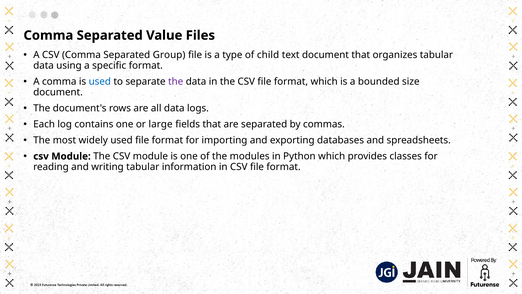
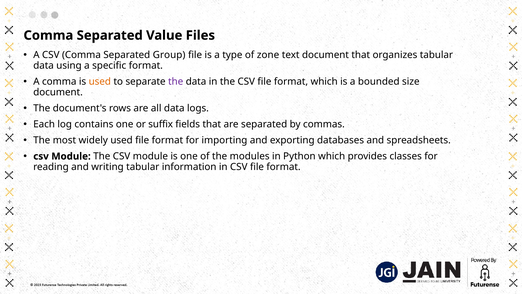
child: child -> zone
used at (100, 81) colour: blue -> orange
large: large -> suffix
